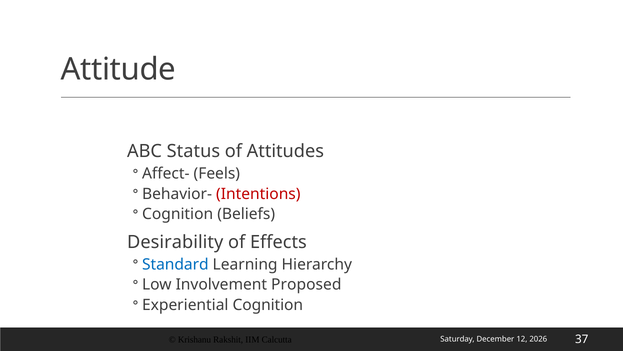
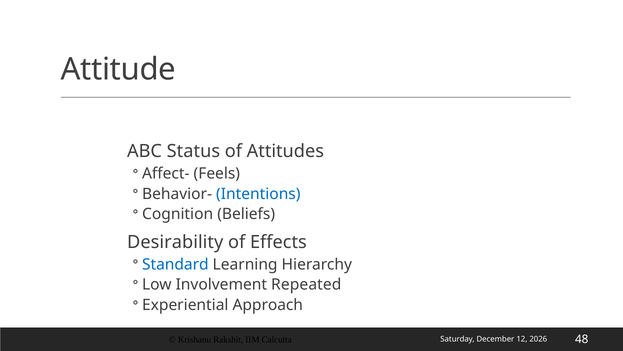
Intentions colour: red -> blue
Proposed: Proposed -> Repeated
Experiential Cognition: Cognition -> Approach
37: 37 -> 48
